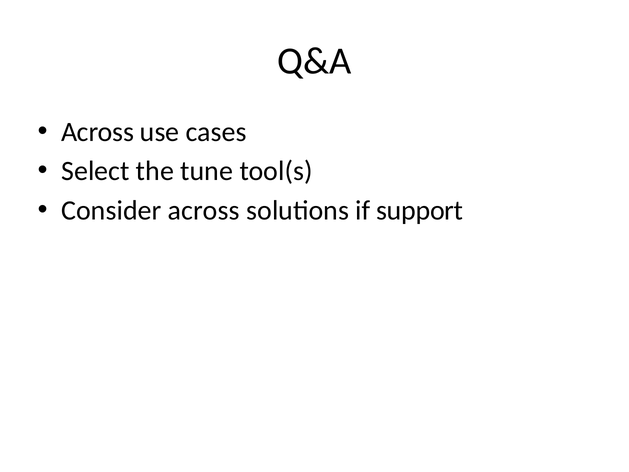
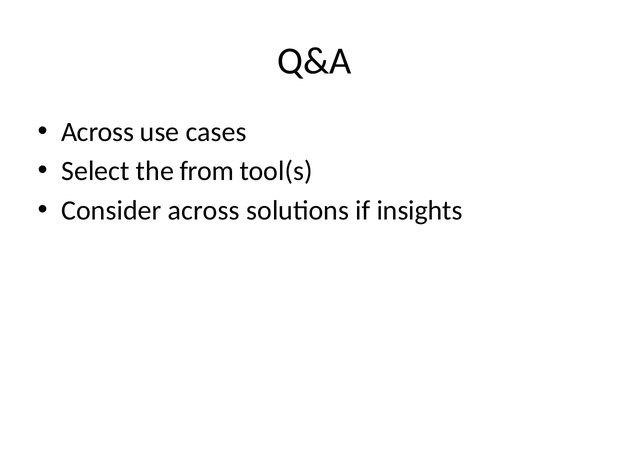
tune: tune -> from
support: support -> insights
